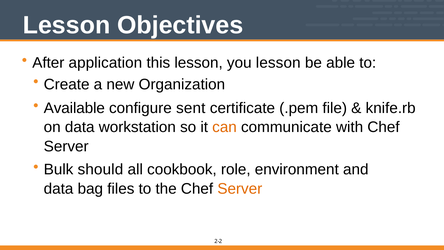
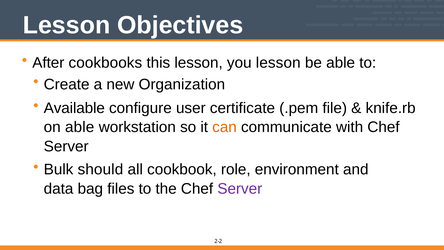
application: application -> cookbooks
sent: sent -> user
on data: data -> able
Server at (240, 188) colour: orange -> purple
